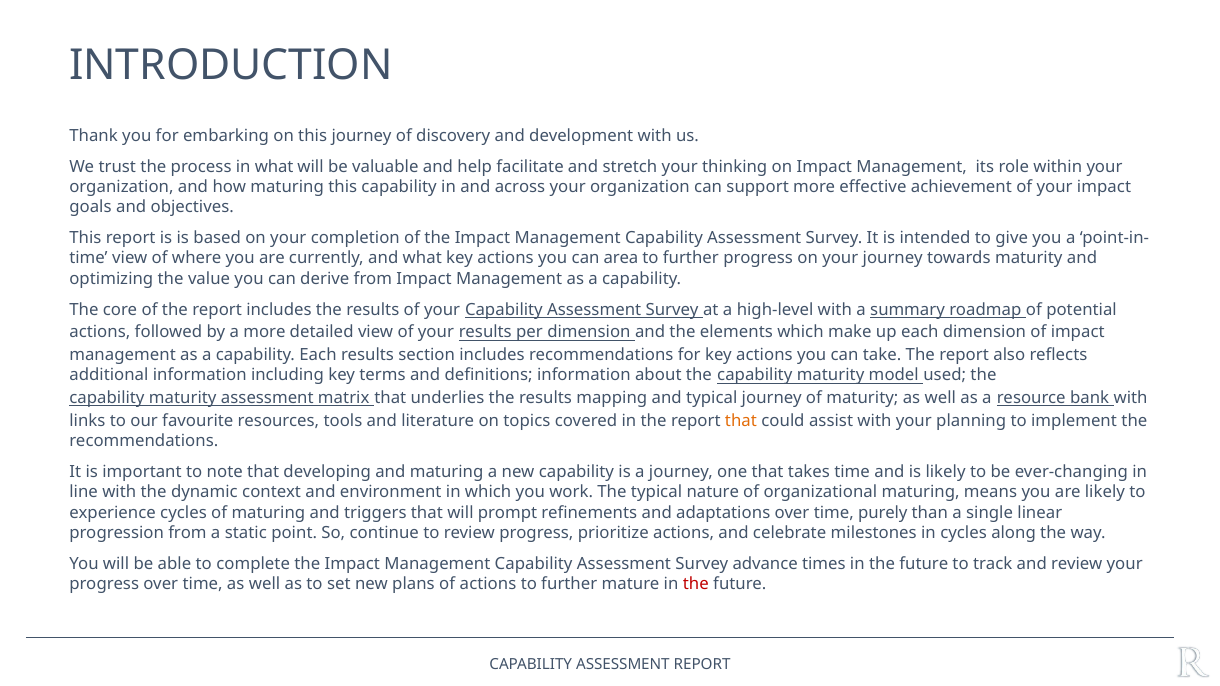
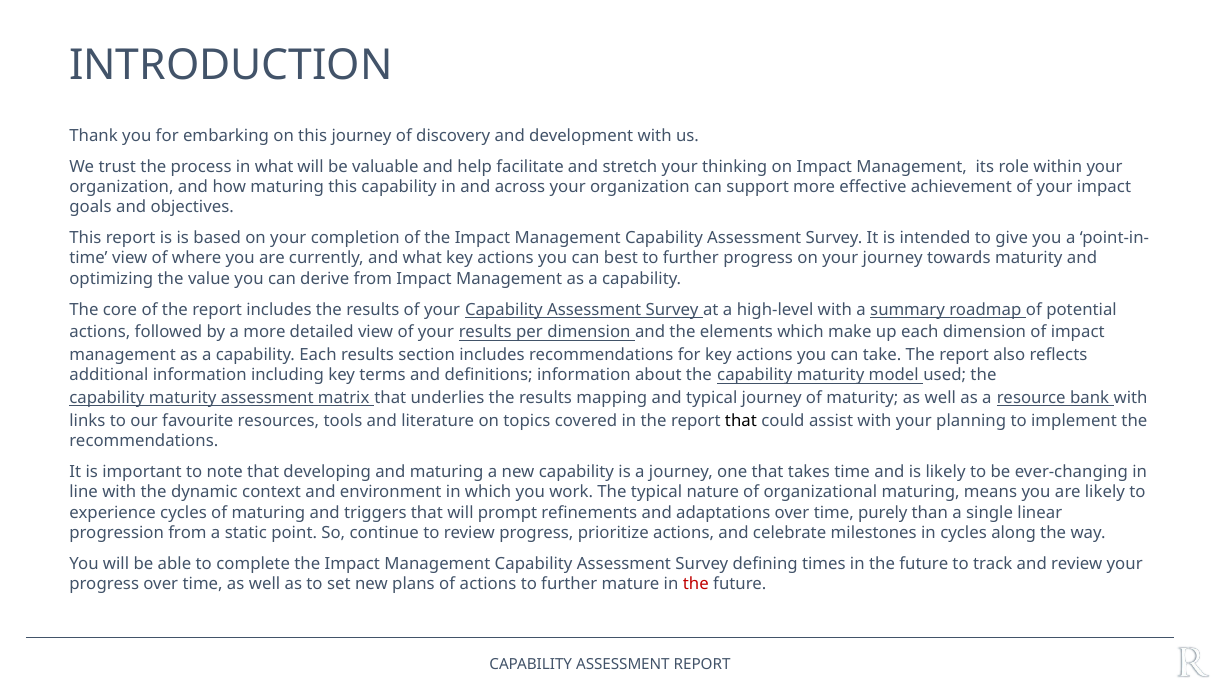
area: area -> best
that at (741, 421) colour: orange -> black
advance: advance -> defining
